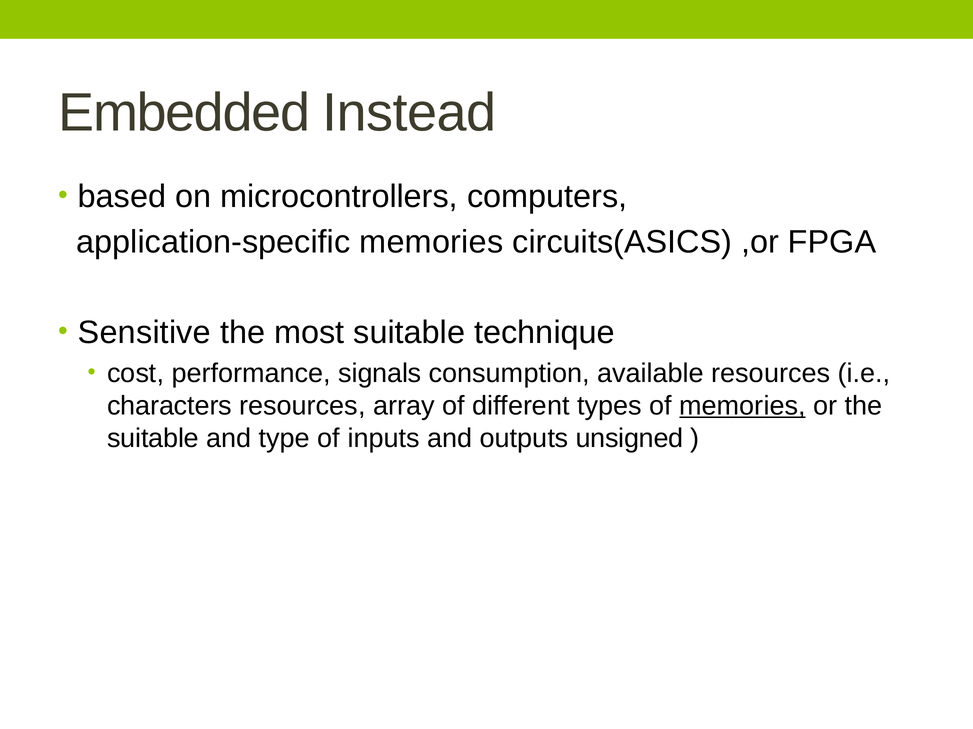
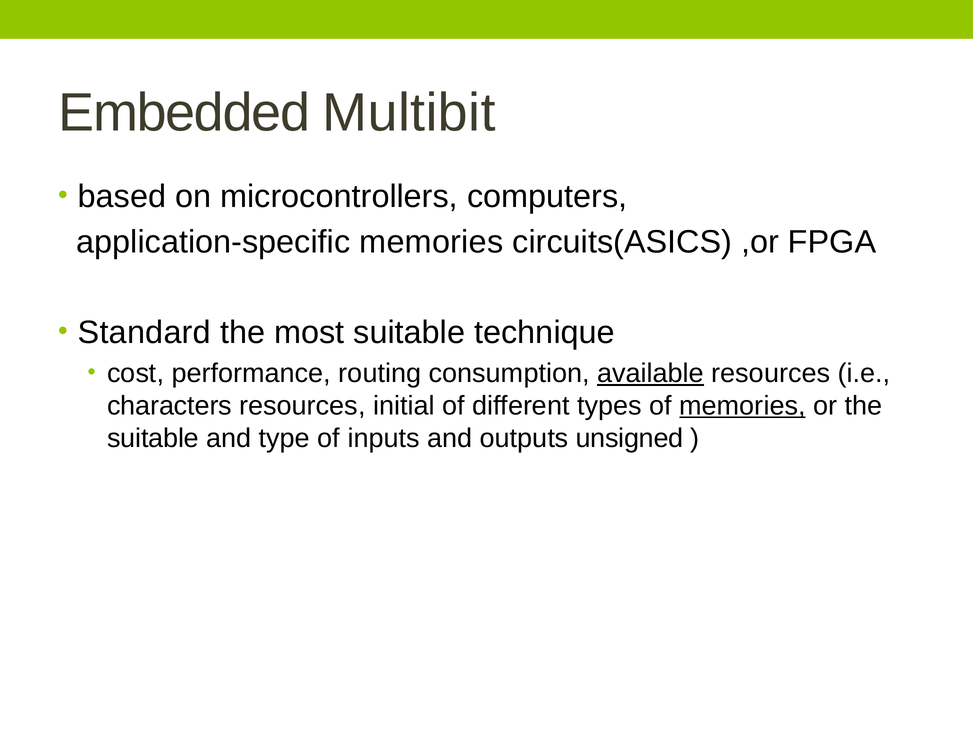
Instead: Instead -> Multibit
Sensitive: Sensitive -> Standard
signals: signals -> routing
available underline: none -> present
array: array -> initial
